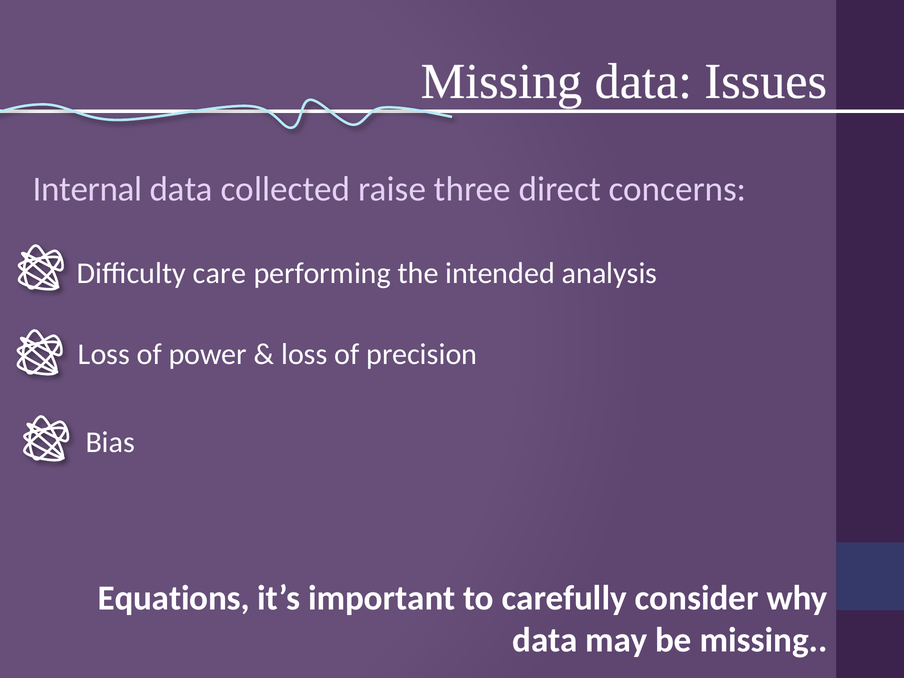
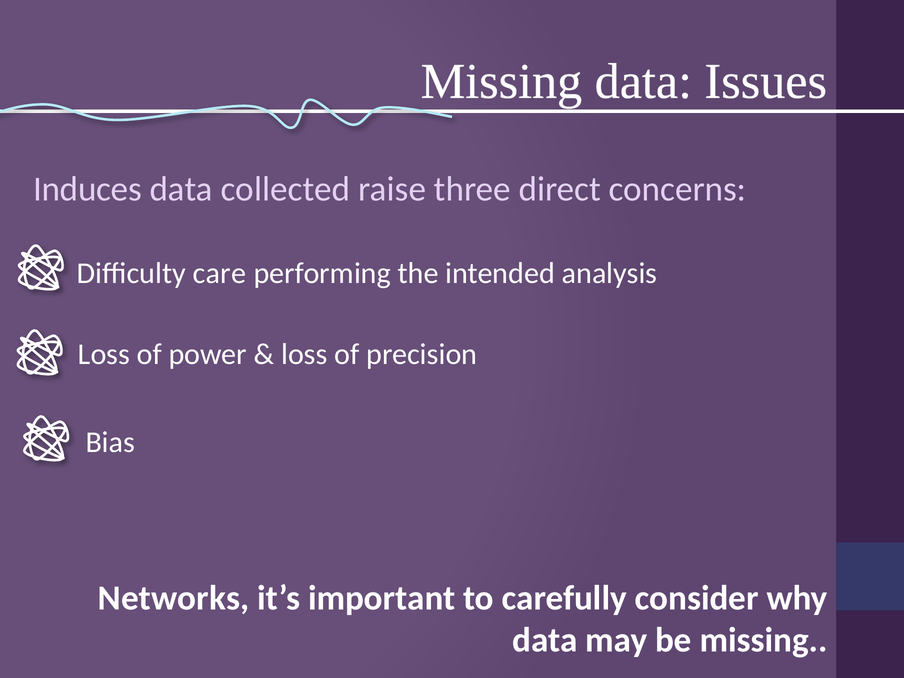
Internal: Internal -> Induces
Equations: Equations -> Networks
